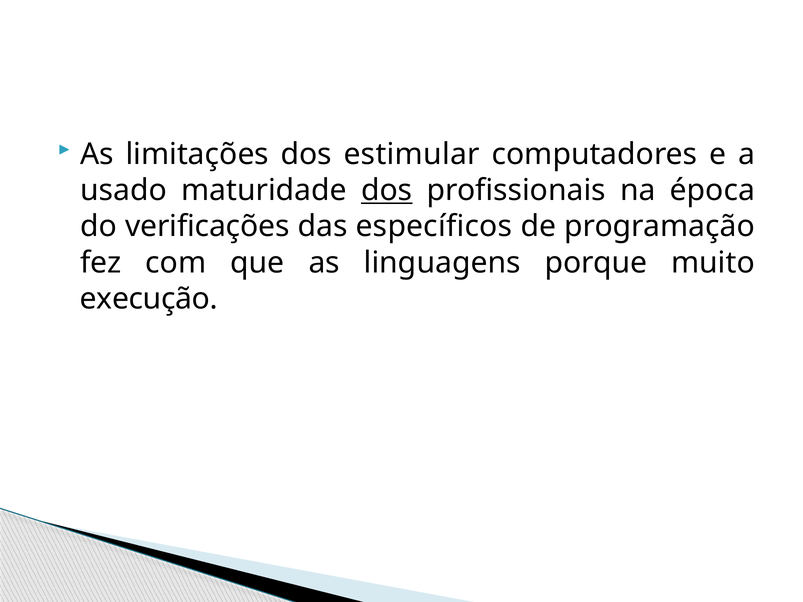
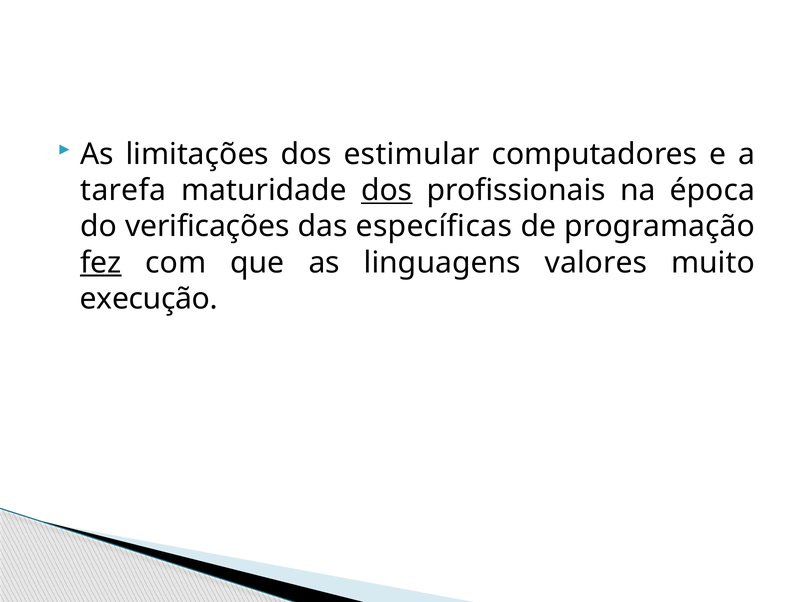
usado: usado -> tarefa
específicos: específicos -> específicas
fez underline: none -> present
porque: porque -> valores
